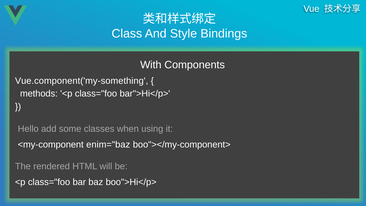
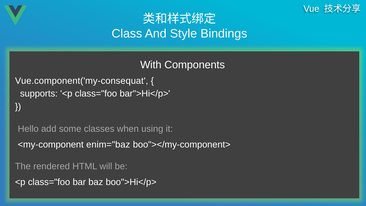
Vue.component('my-something: Vue.component('my-something -> Vue.component('my-consequat
methods: methods -> supports
